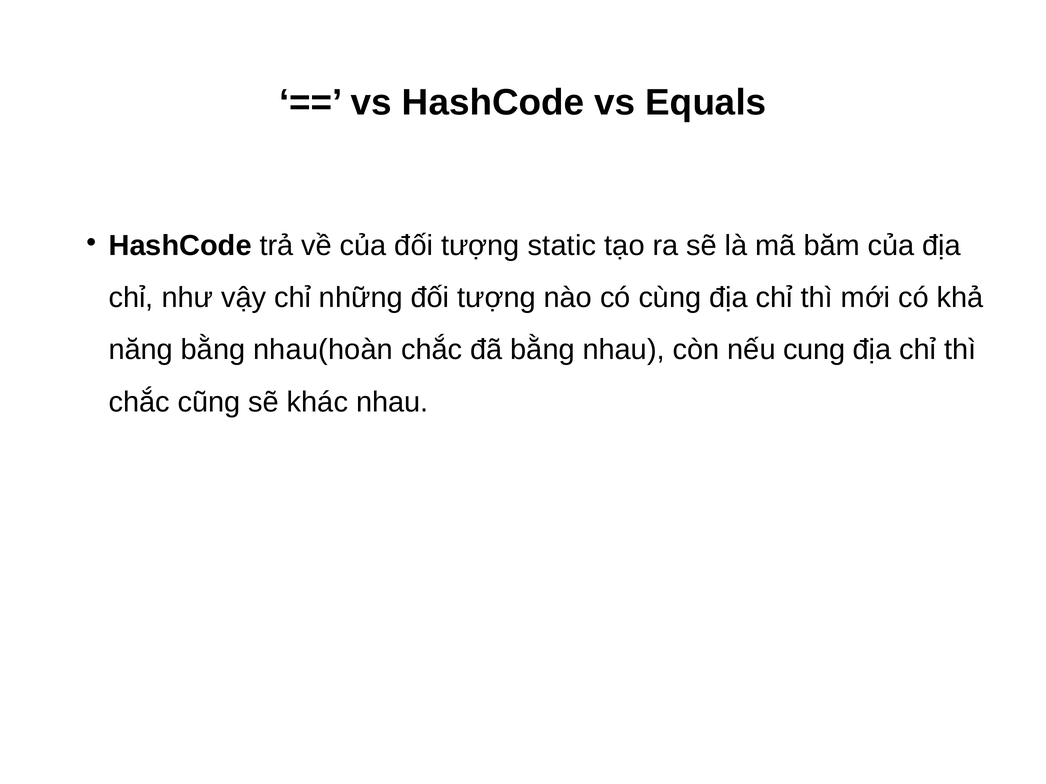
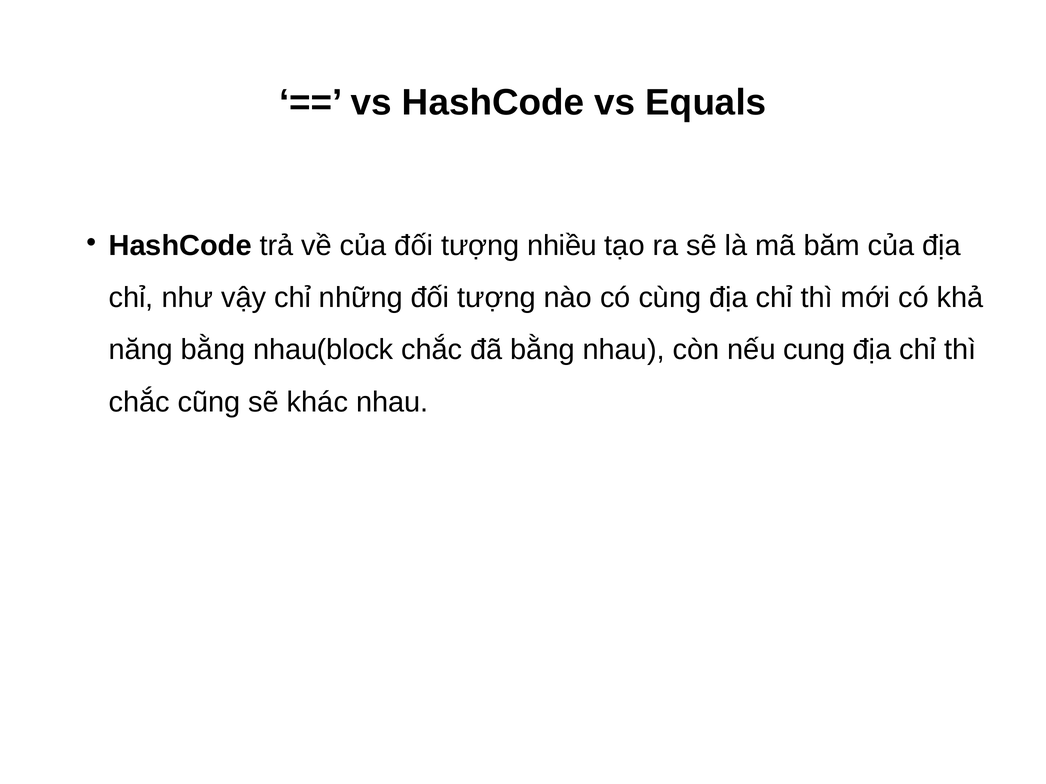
static: static -> nhiều
nhau(hoàn: nhau(hoàn -> nhau(block
